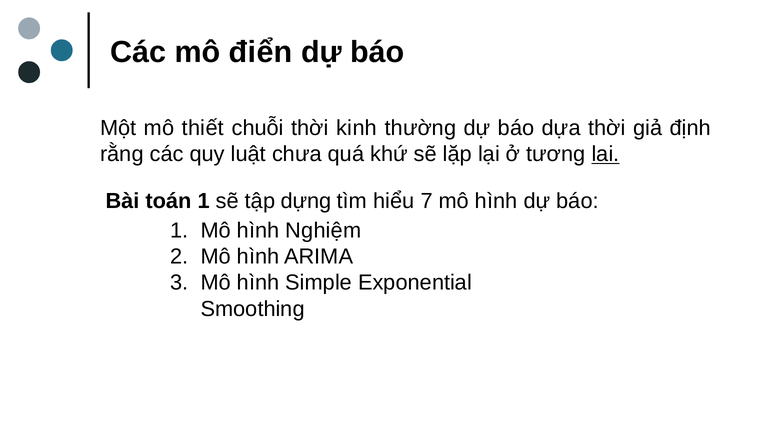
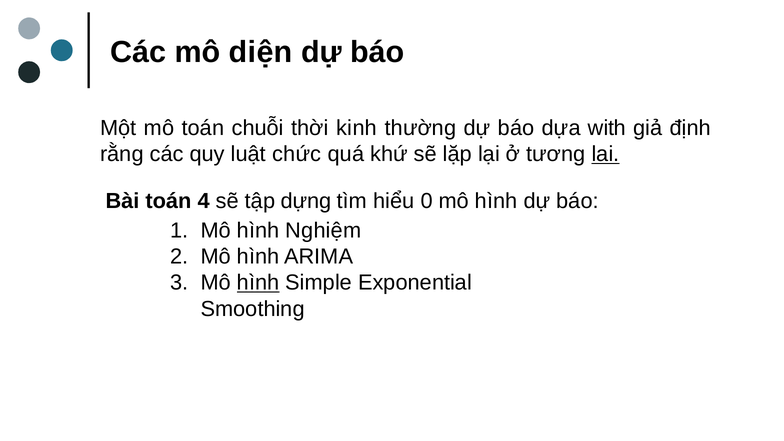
điển: điển -> diện
mô thiết: thiết -> toán
dựa thời: thời -> with
chưa: chưa -> chức
toán 1: 1 -> 4
7: 7 -> 0
hình at (258, 283) underline: none -> present
